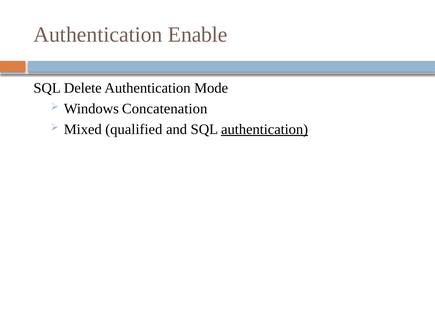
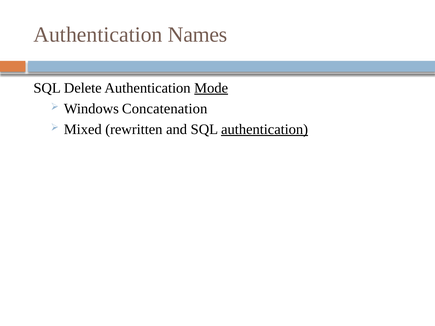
Enable: Enable -> Names
Mode underline: none -> present
qualified: qualified -> rewritten
